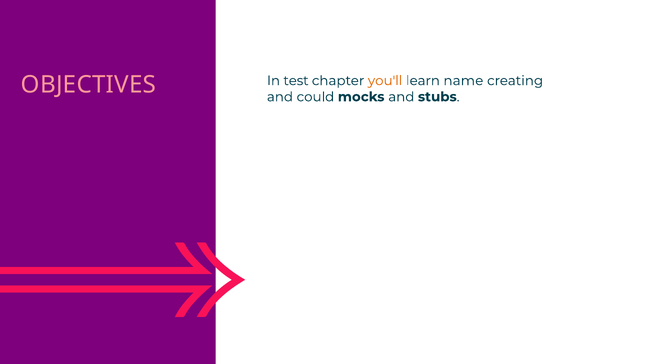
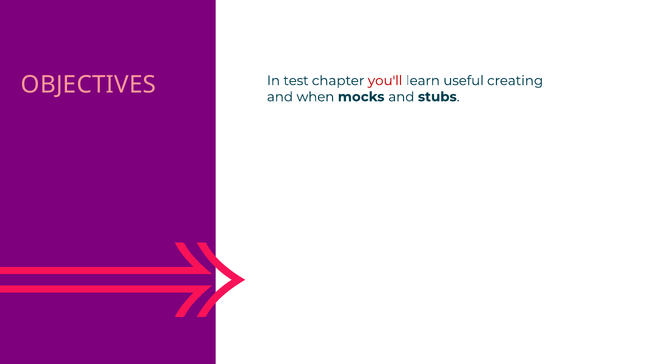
you'll colour: orange -> red
name: name -> useful
could: could -> when
